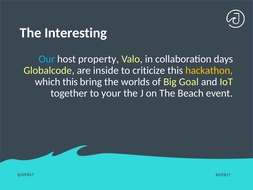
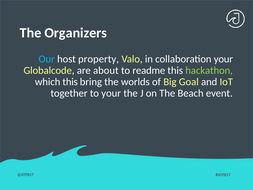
Interesting: Interesting -> Organizers
collaboration days: days -> your
inside: inside -> about
criticize: criticize -> readme
hackathon colour: yellow -> light green
